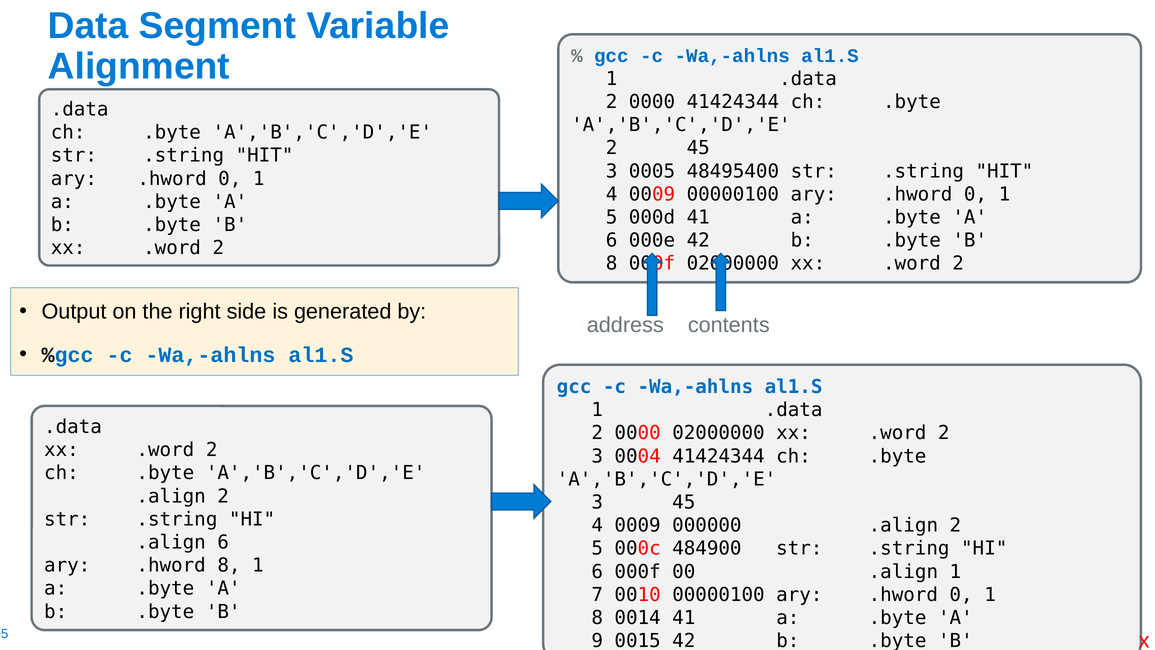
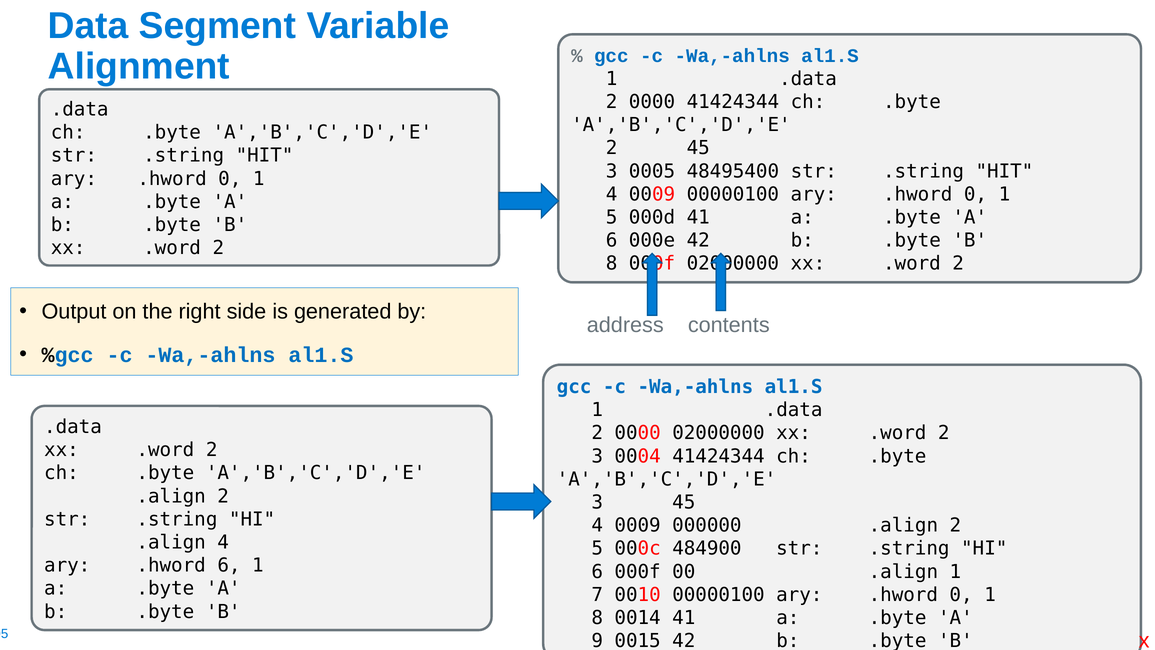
.align 6: 6 -> 4
.hword 8: 8 -> 6
